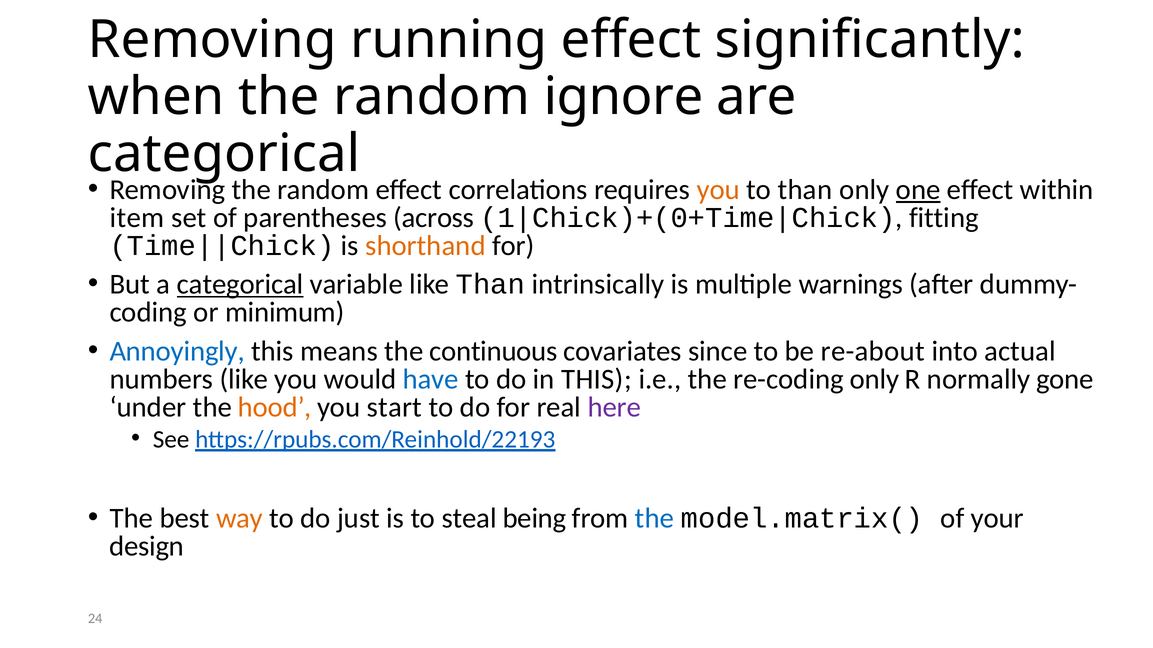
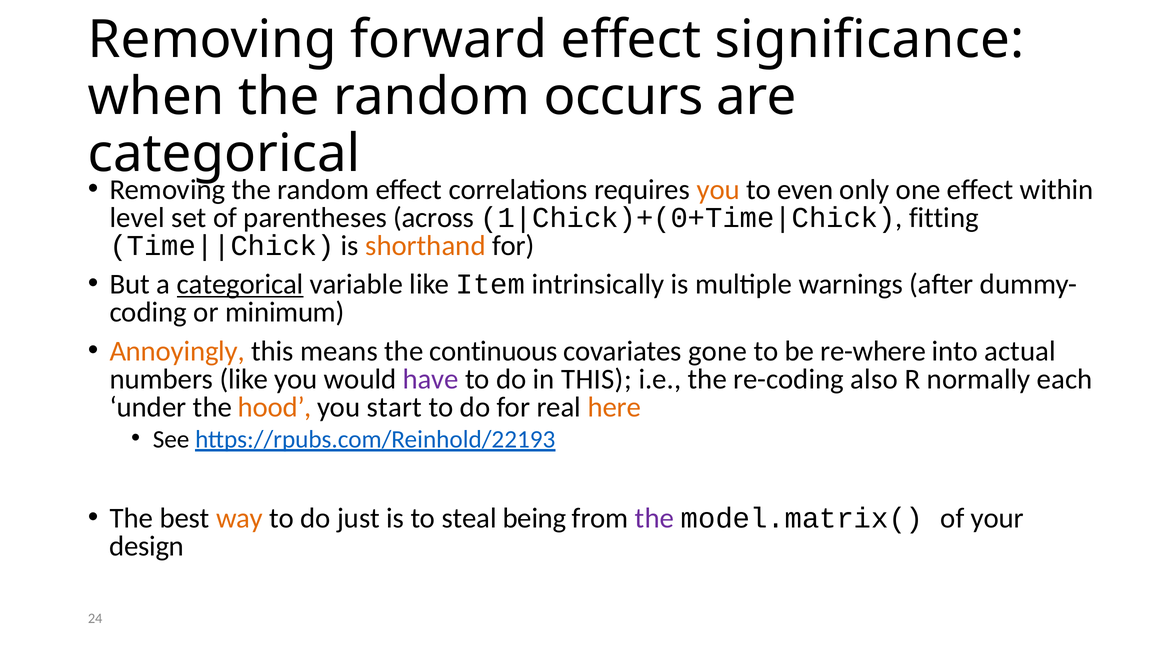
running: running -> forward
significantly: significantly -> significance
ignore: ignore -> occurs
to than: than -> even
one underline: present -> none
item: item -> level
like Than: Than -> Item
Annoyingly colour: blue -> orange
since: since -> gone
re-about: re-about -> re-where
have colour: blue -> purple
re-coding only: only -> also
gone: gone -> each
here colour: purple -> orange
the at (655, 519) colour: blue -> purple
